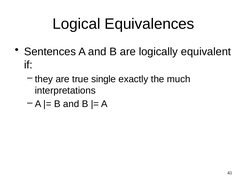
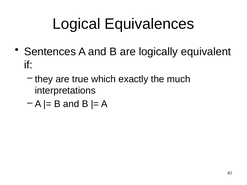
single: single -> which
